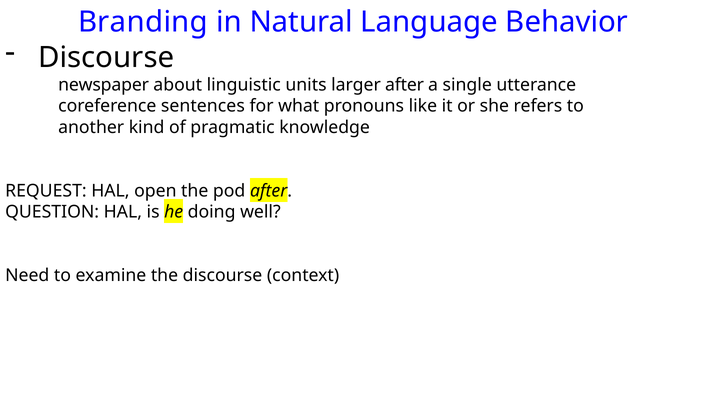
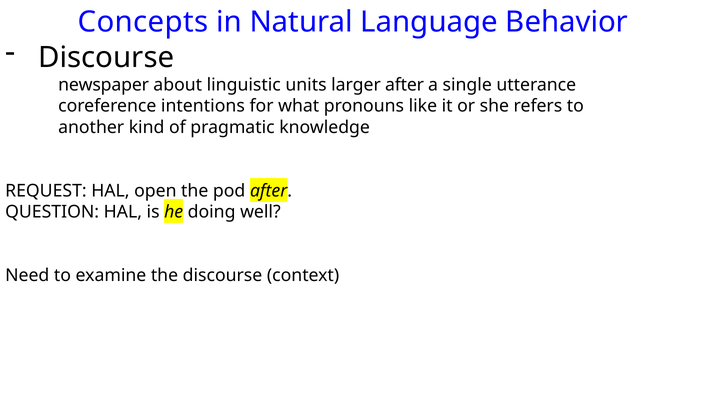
Branding: Branding -> Concepts
sentences: sentences -> intentions
